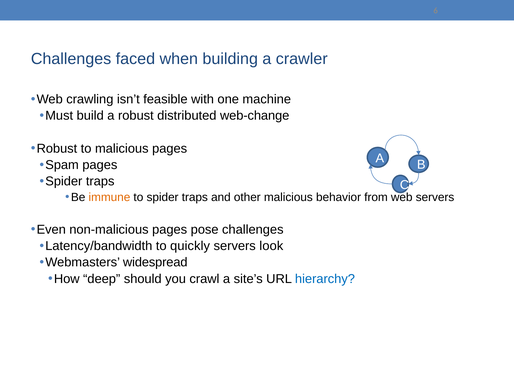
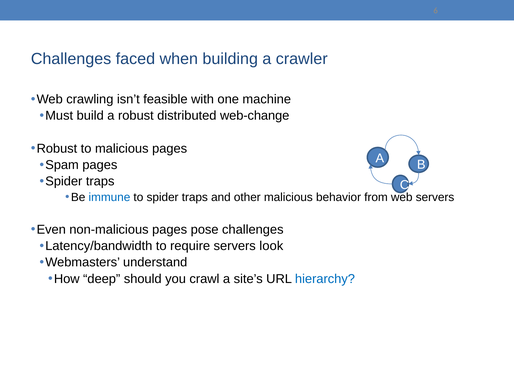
immune colour: orange -> blue
quickly: quickly -> require
widespread: widespread -> understand
